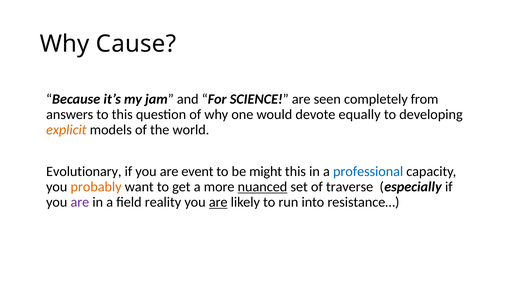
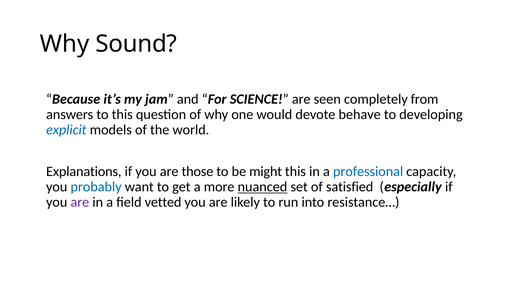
Cause: Cause -> Sound
equally: equally -> behave
explicit colour: orange -> blue
Evolutionary: Evolutionary -> Explanations
event: event -> those
probably colour: orange -> blue
traverse: traverse -> satisfied
reality: reality -> vetted
are at (218, 202) underline: present -> none
